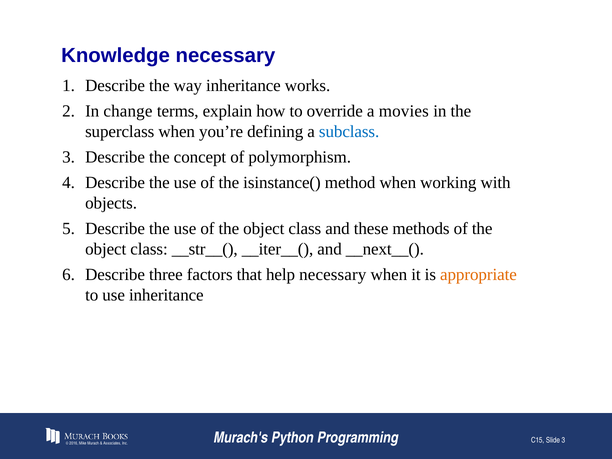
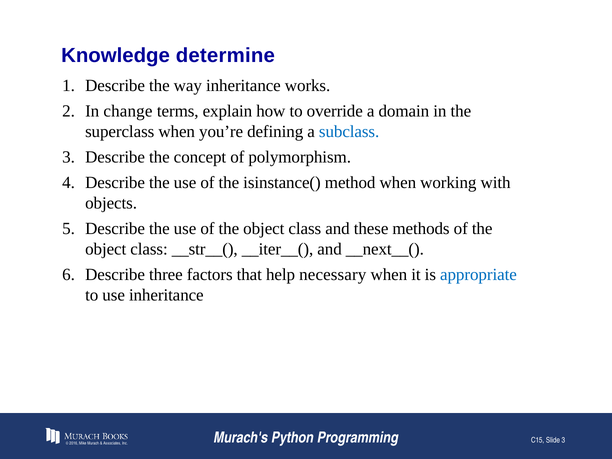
Knowledge necessary: necessary -> determine
movies: movies -> domain
appropriate colour: orange -> blue
